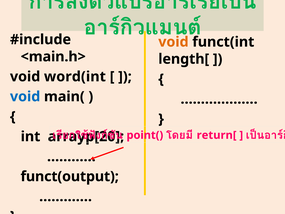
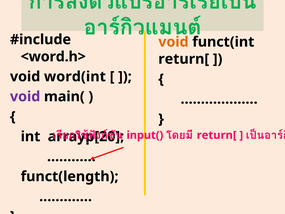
<main.h>: <main.h> -> <word.h>
length[ at (184, 59): length[ -> return[
void at (25, 96) colour: blue -> purple
point(: point( -> input(
funct(output: funct(output -> funct(length
